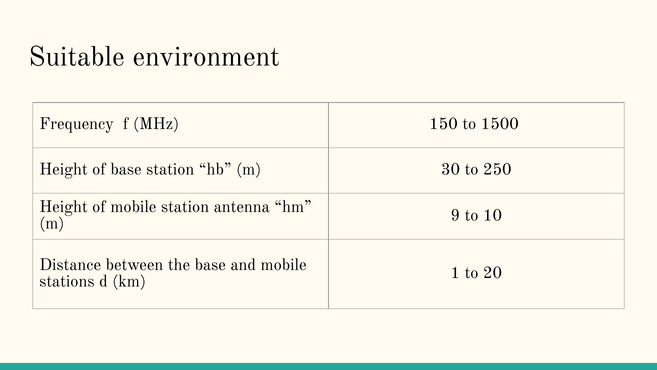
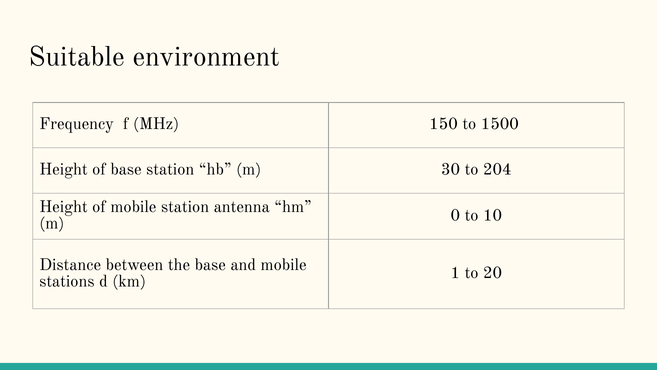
250: 250 -> 204
9: 9 -> 0
